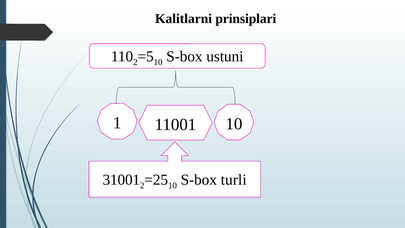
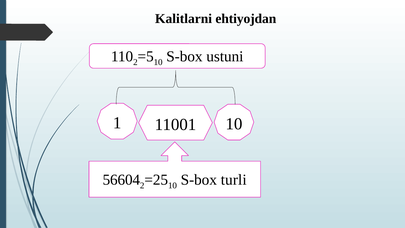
prinsiplari: prinsiplari -> ehtiyojdan
31001: 31001 -> 56604
